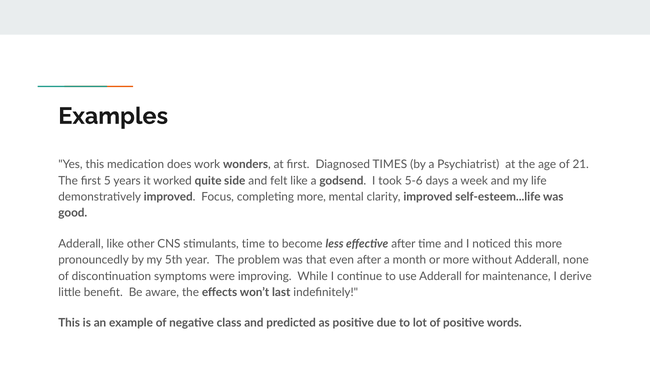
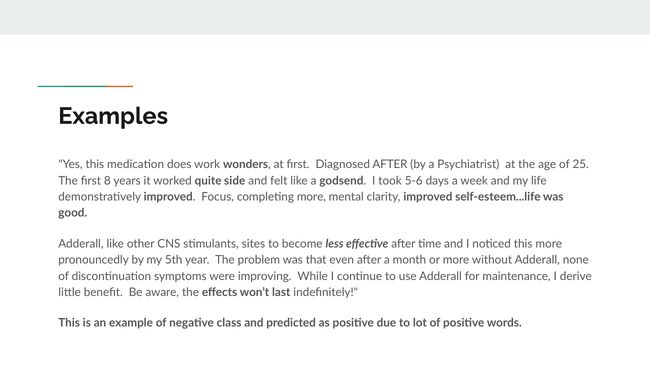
Diagnosed TIMES: TIMES -> AFTER
21: 21 -> 25
5: 5 -> 8
stimulants time: time -> sites
